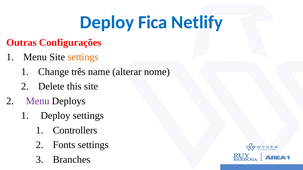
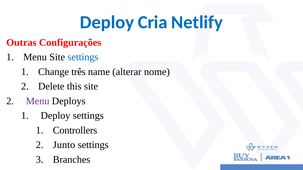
Fica: Fica -> Cria
settings at (83, 57) colour: orange -> blue
Fonts: Fonts -> Junto
